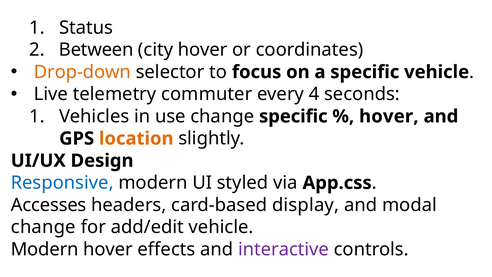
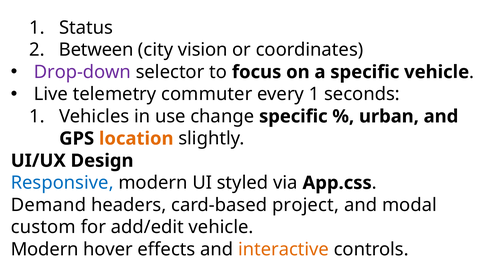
city hover: hover -> vision
Drop-down colour: orange -> purple
every 4: 4 -> 1
hover at (389, 116): hover -> urban
Accesses: Accesses -> Demand
display: display -> project
change at (43, 227): change -> custom
interactive colour: purple -> orange
